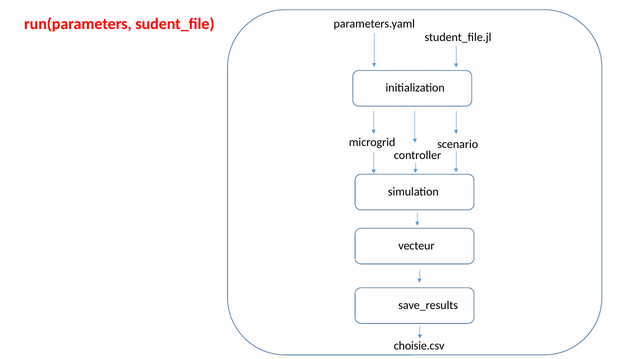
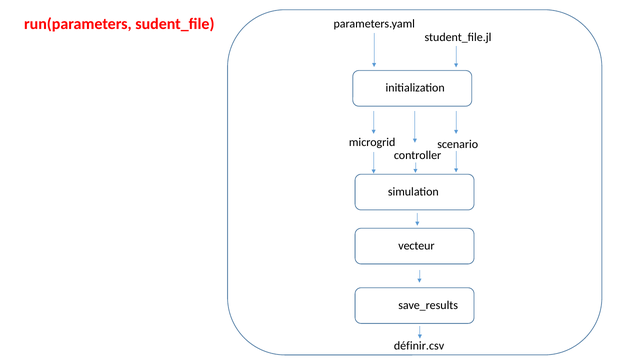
choisie.csv: choisie.csv -> définir.csv
